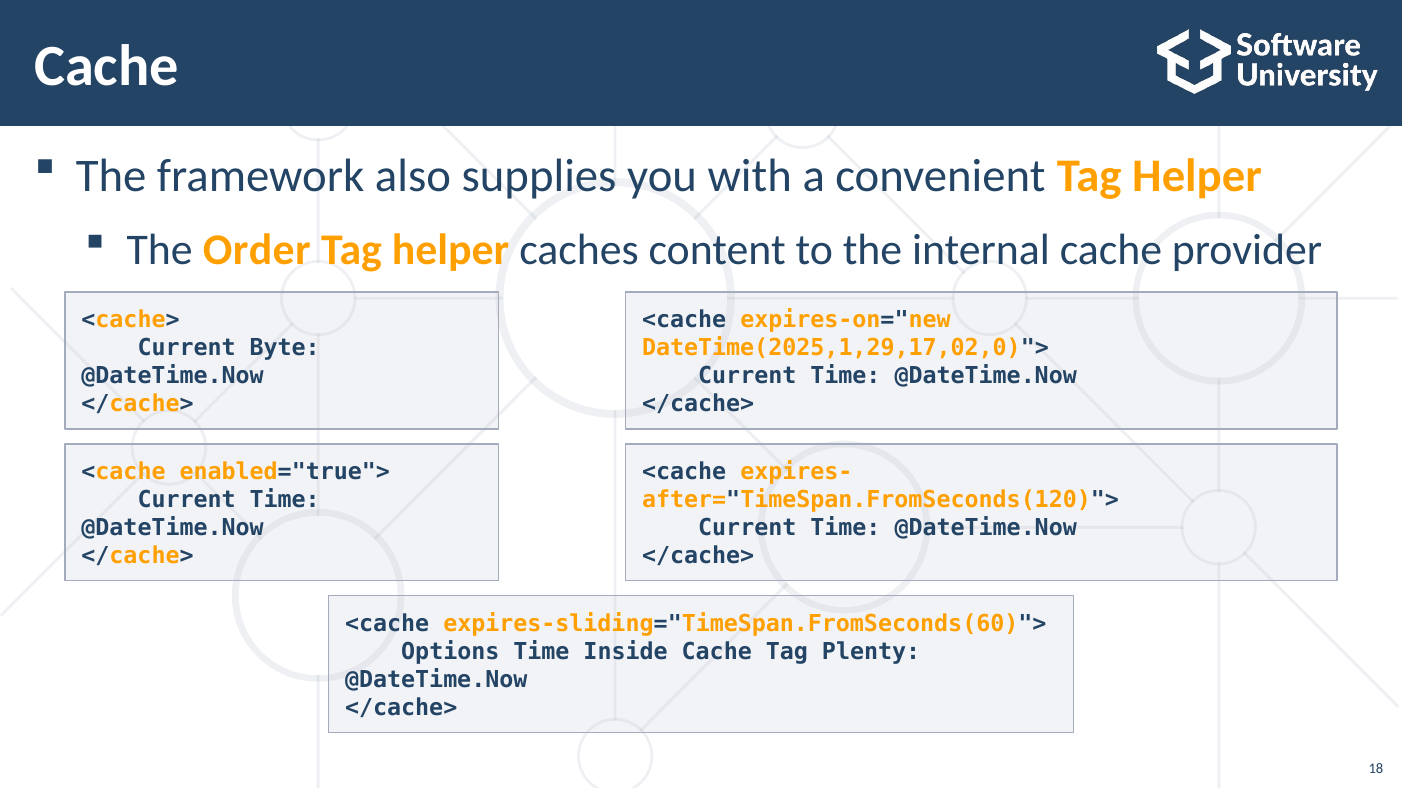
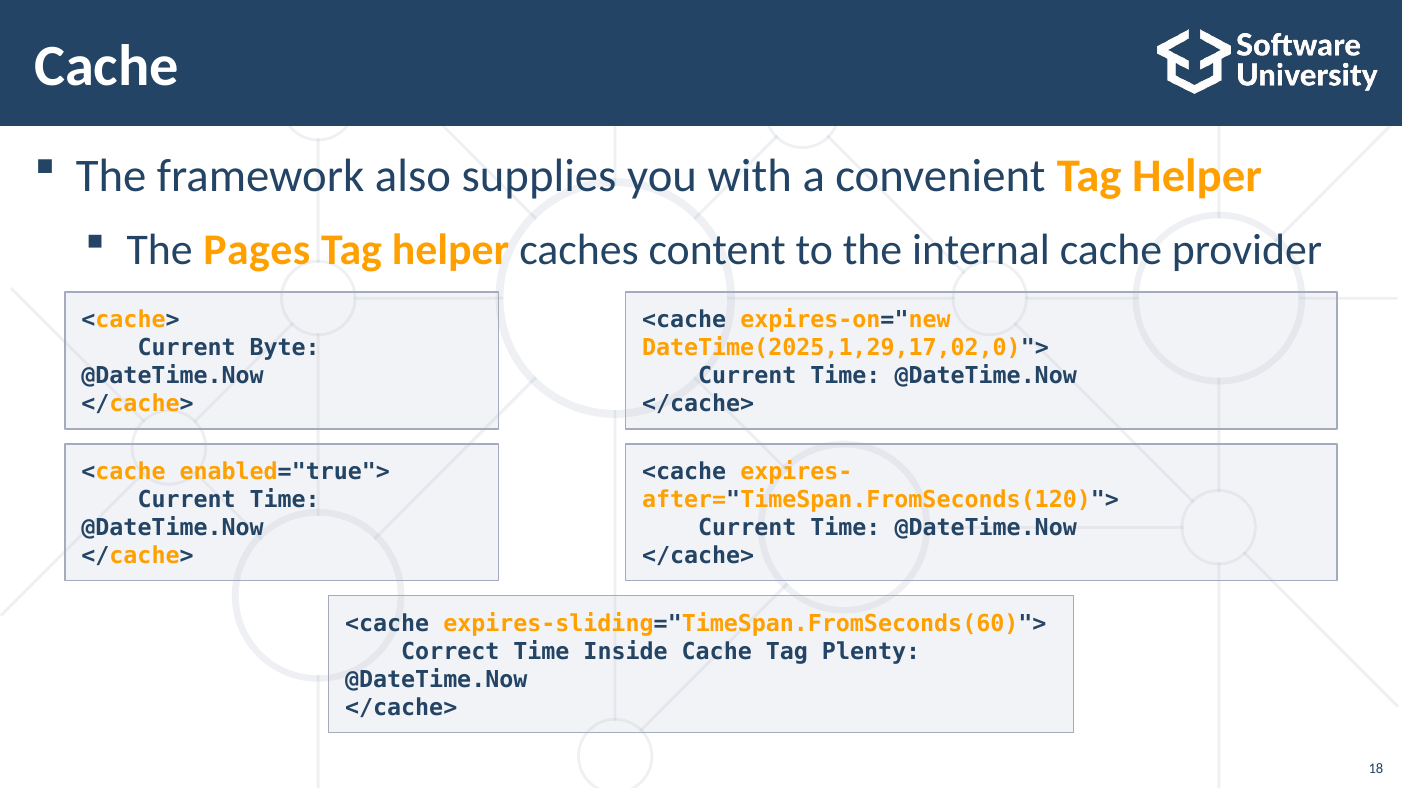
Order: Order -> Pages
Options: Options -> Correct
